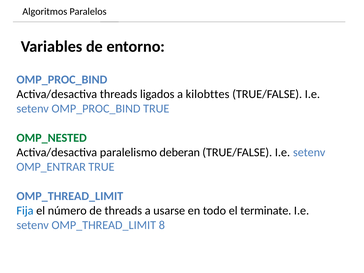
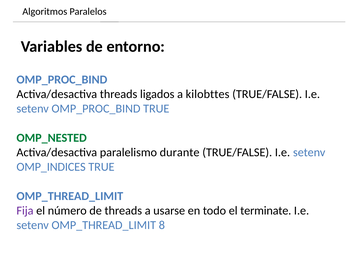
deberan: deberan -> durante
OMP_ENTRAR: OMP_ENTRAR -> OMP_INDICES
Fija colour: blue -> purple
